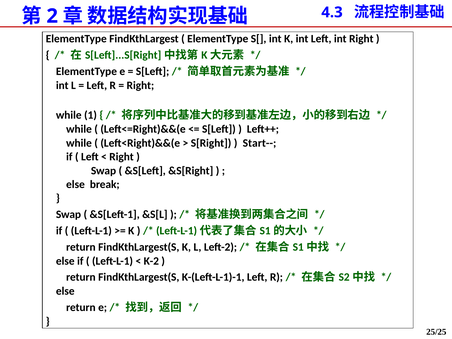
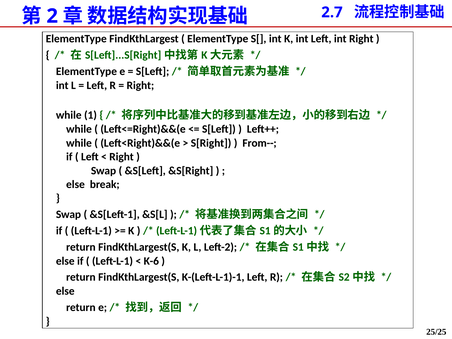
4.3: 4.3 -> 2.7
Start--: Start-- -> From--
K-2: K-2 -> K-6
